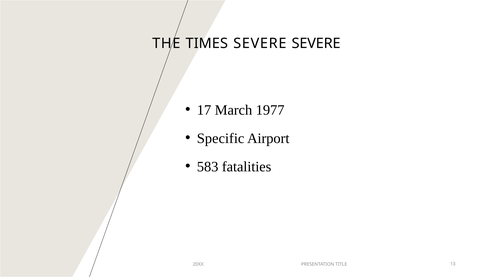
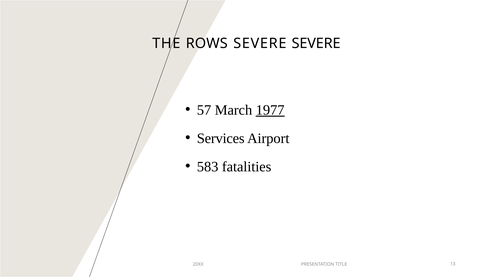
TIMES: TIMES -> ROWS
17: 17 -> 57
1977 underline: none -> present
Specific: Specific -> Services
